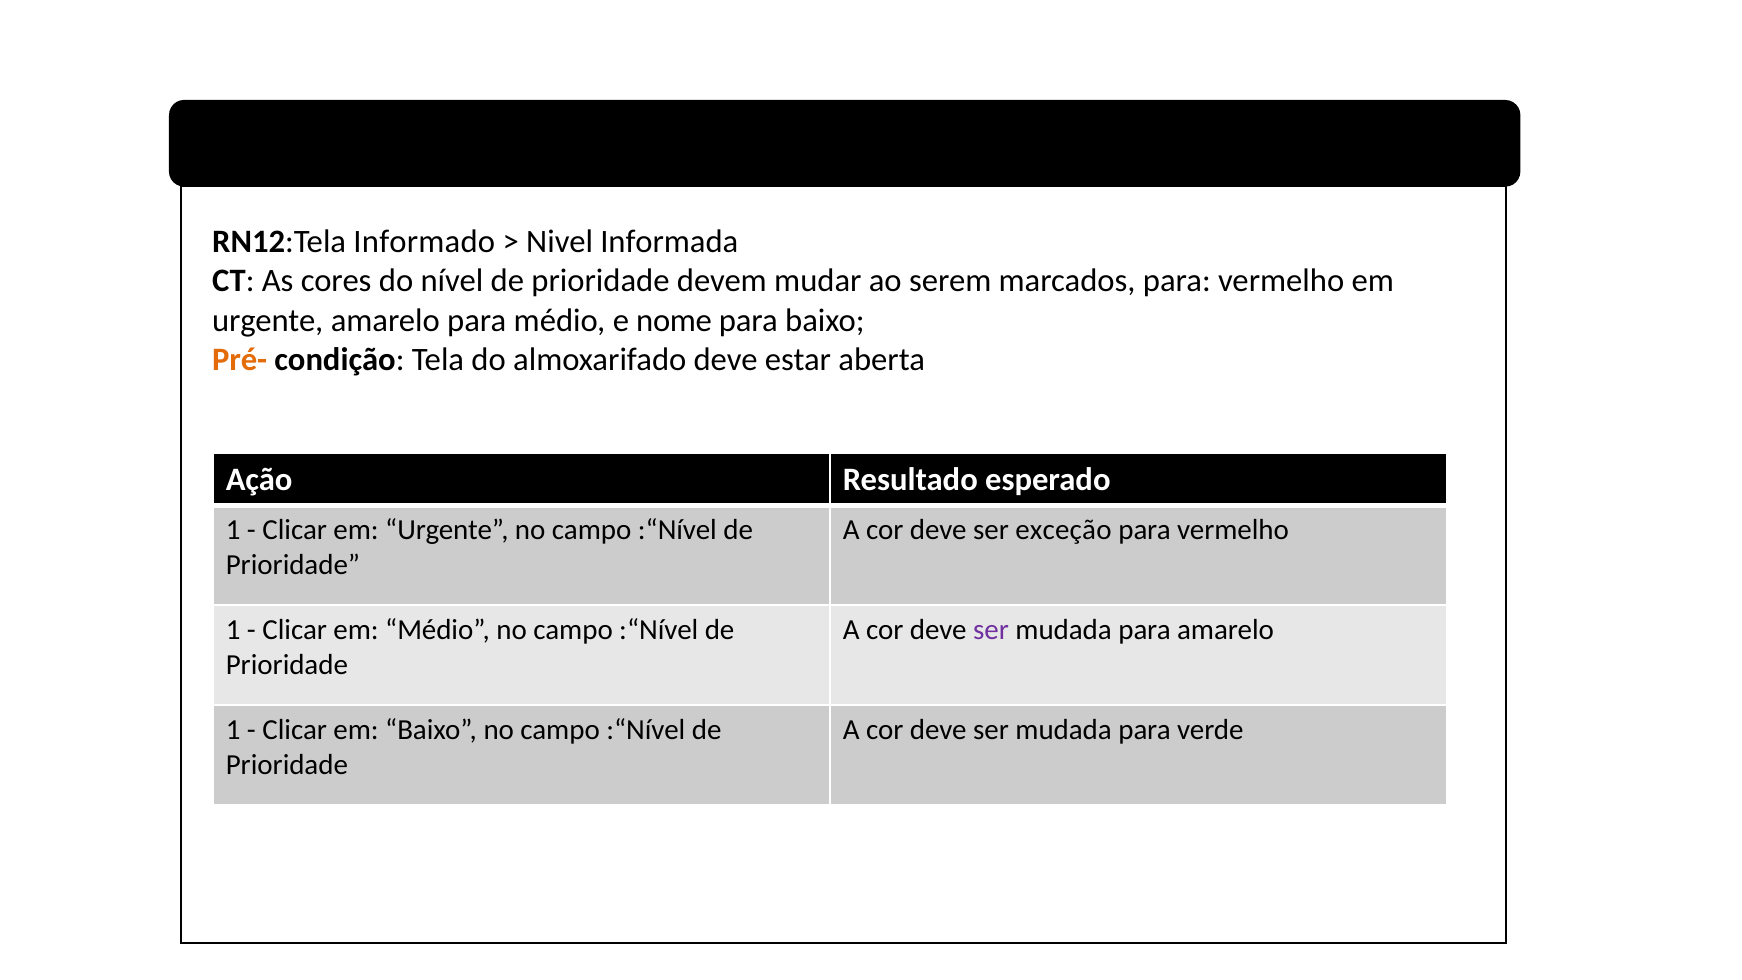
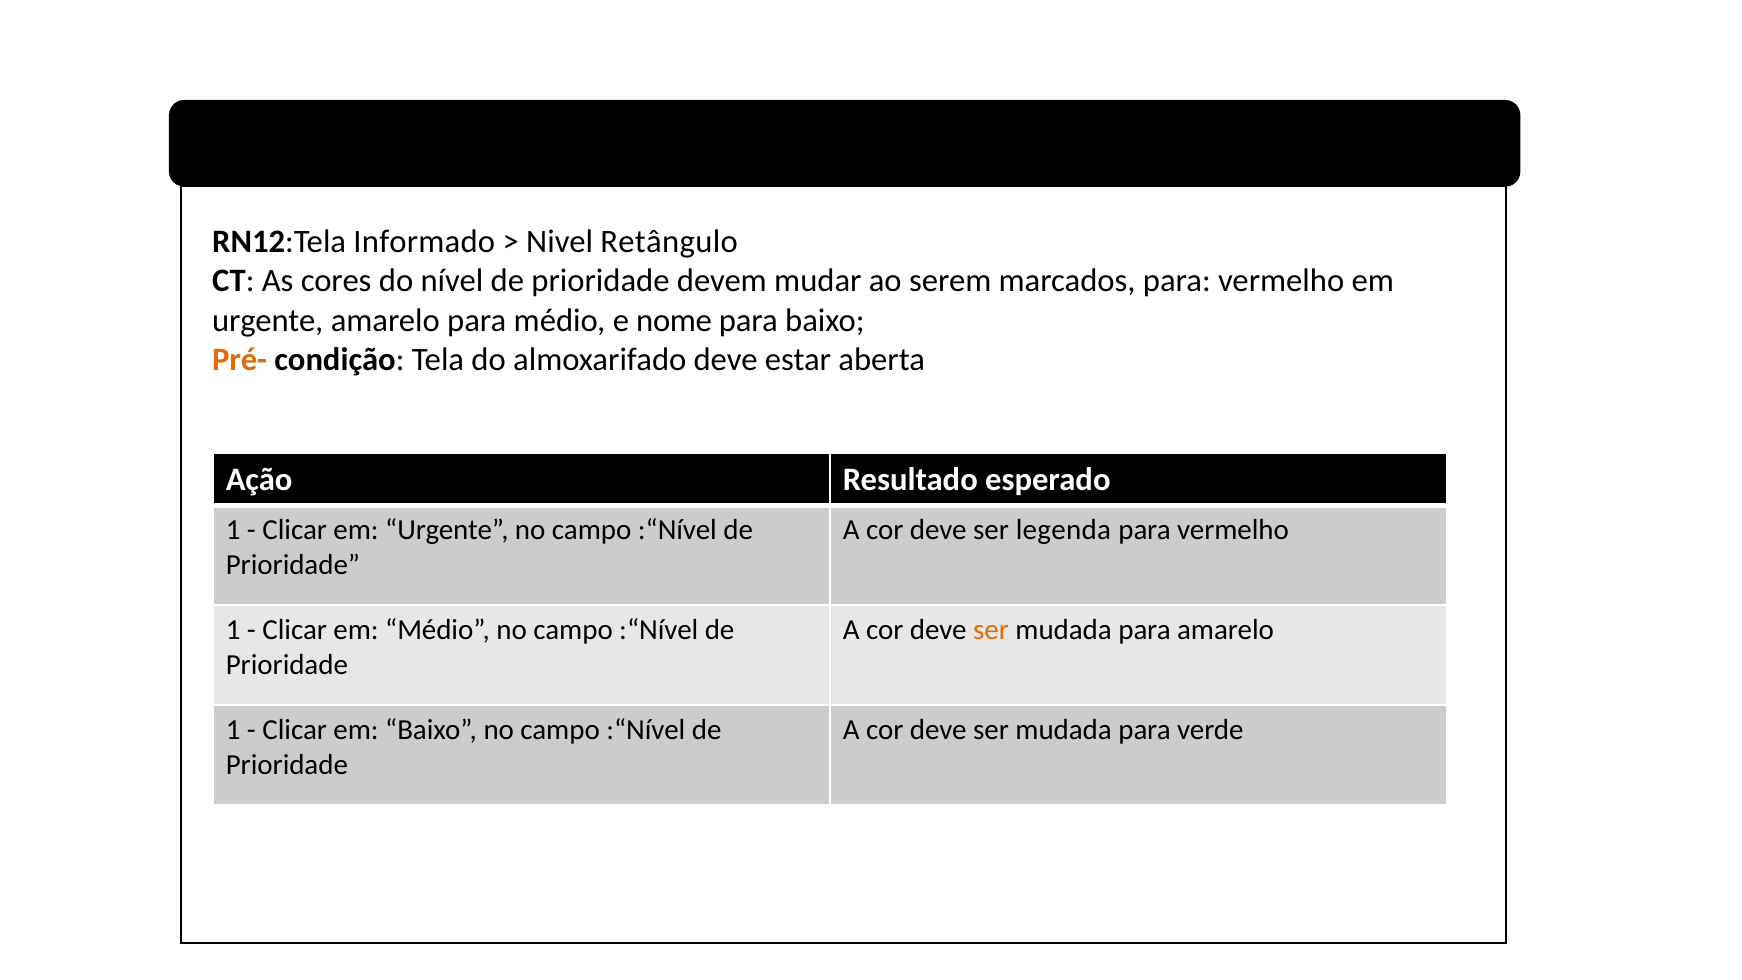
Informada: Informada -> Retângulo
exceção: exceção -> legenda
ser at (991, 630) colour: purple -> orange
